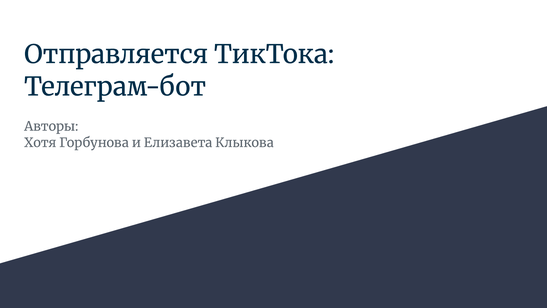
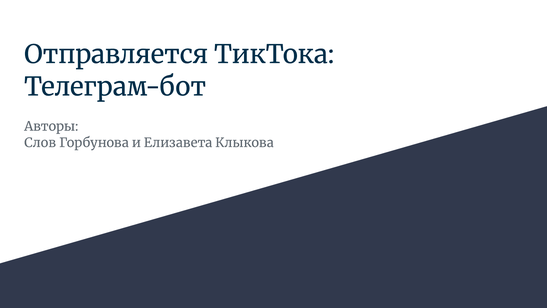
Хотя: Хотя -> Слов
